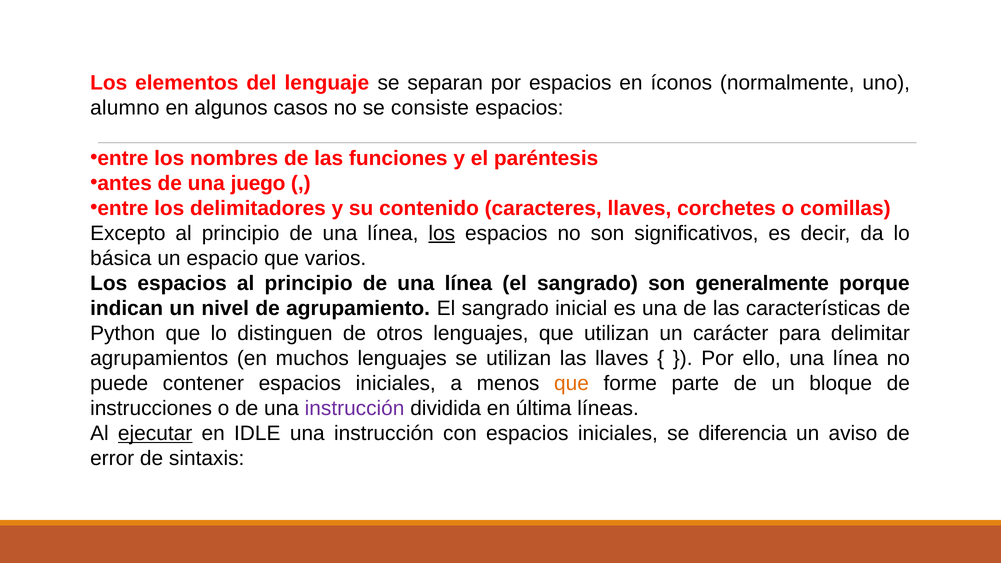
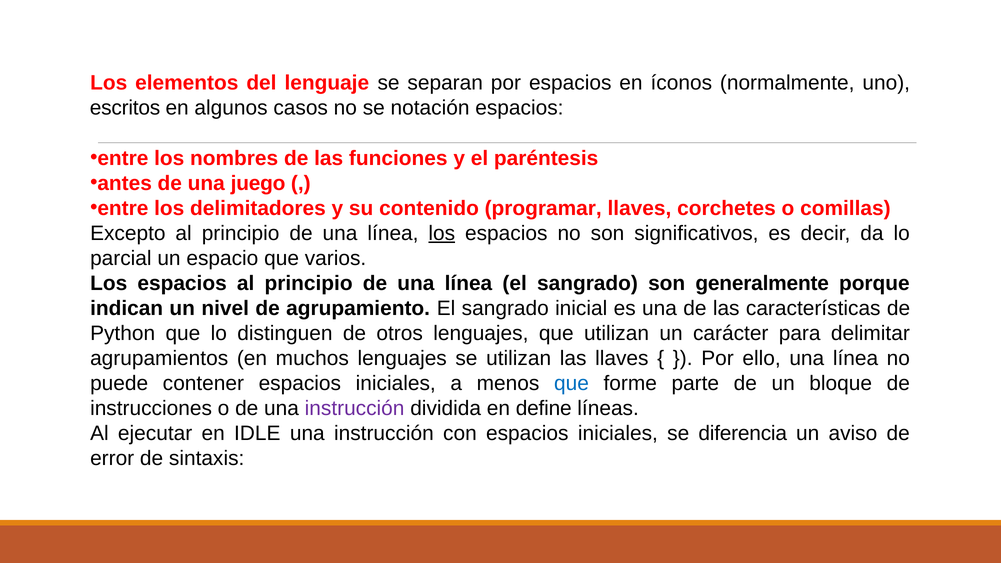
alumno: alumno -> escritos
consiste: consiste -> notación
caracteres: caracteres -> programar
básica: básica -> parcial
que at (571, 383) colour: orange -> blue
última: última -> define
ejecutar underline: present -> none
